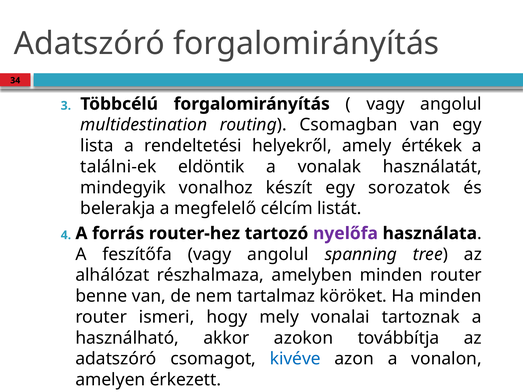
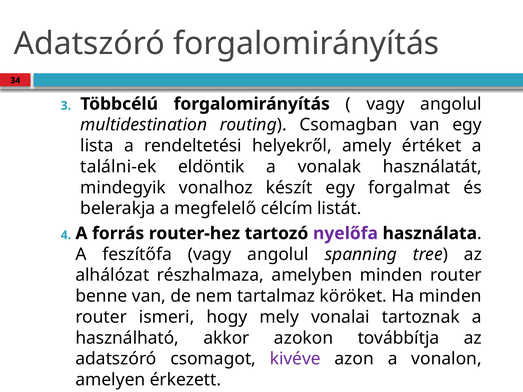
értékek: értékek -> értéket
sorozatok: sorozatok -> forgalmat
kivéve colour: blue -> purple
